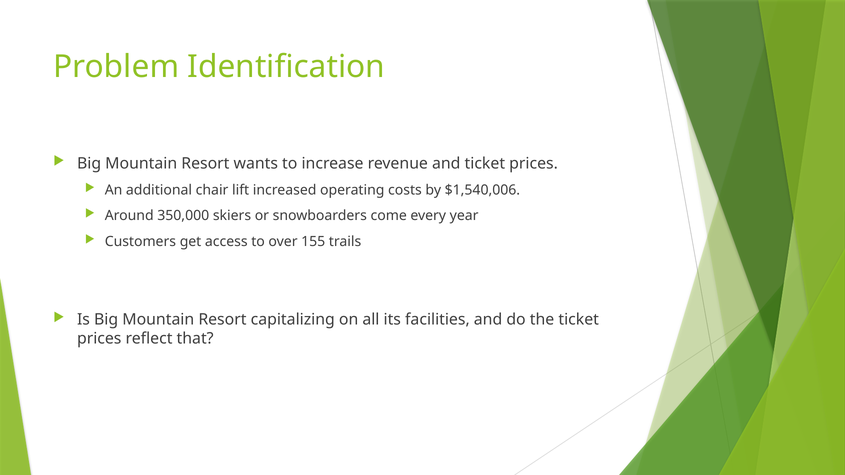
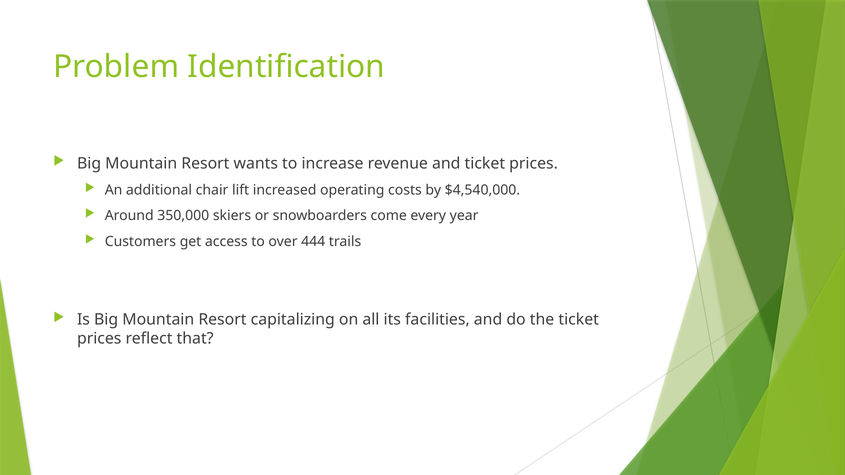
$1,540,006: $1,540,006 -> $4,540,000
155: 155 -> 444
